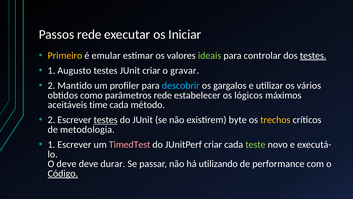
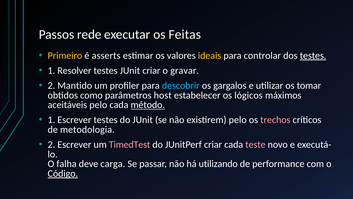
Iniciar: Iniciar -> Feitas
emular: emular -> asserts
ideais colour: light green -> yellow
Augusto: Augusto -> Resolver
vários: vários -> tomar
parâmetros rede: rede -> host
aceitáveis time: time -> pelo
método underline: none -> present
2 at (51, 120): 2 -> 1
testes at (106, 120) underline: present -> none
existirem byte: byte -> pelo
trechos colour: yellow -> pink
1 at (51, 144): 1 -> 2
teste colour: light green -> pink
O deve: deve -> falha
durar: durar -> carga
